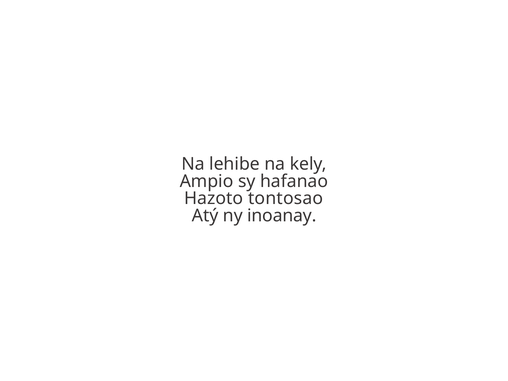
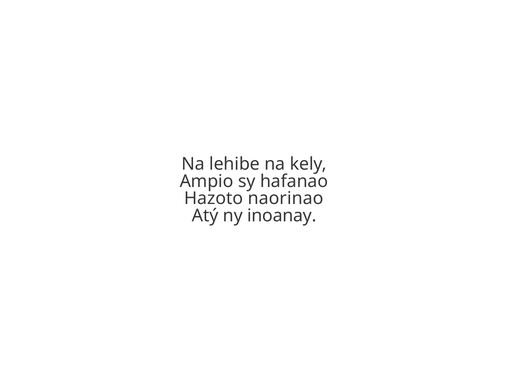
tontosao: tontosao -> naorinao
